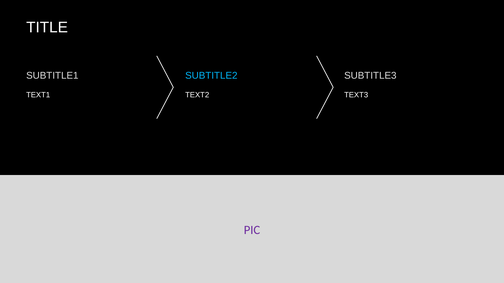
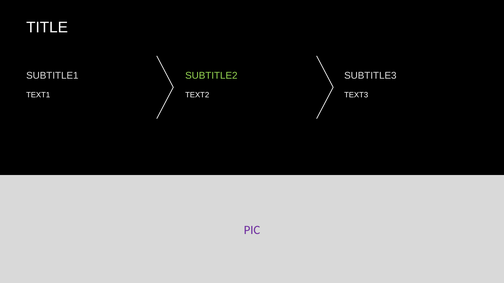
SUBTITLE2 colour: light blue -> light green
